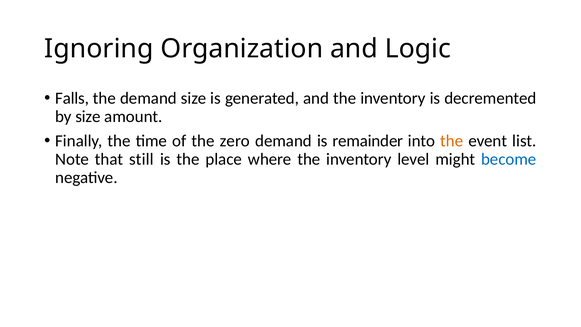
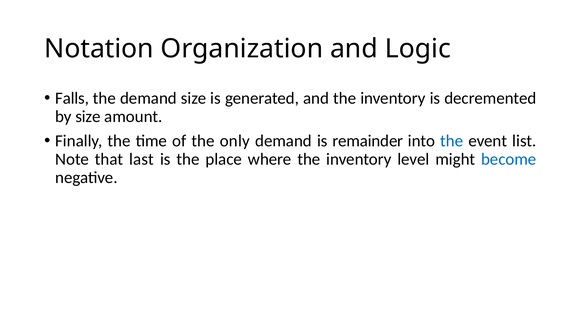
Ignoring: Ignoring -> Notation
zero: zero -> only
the at (452, 141) colour: orange -> blue
still: still -> last
